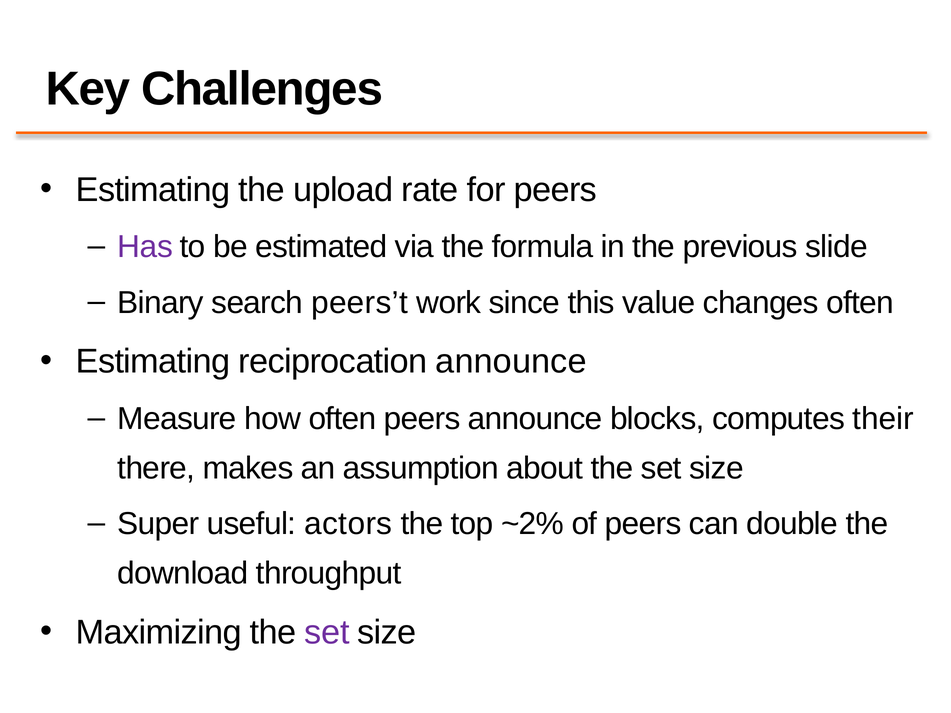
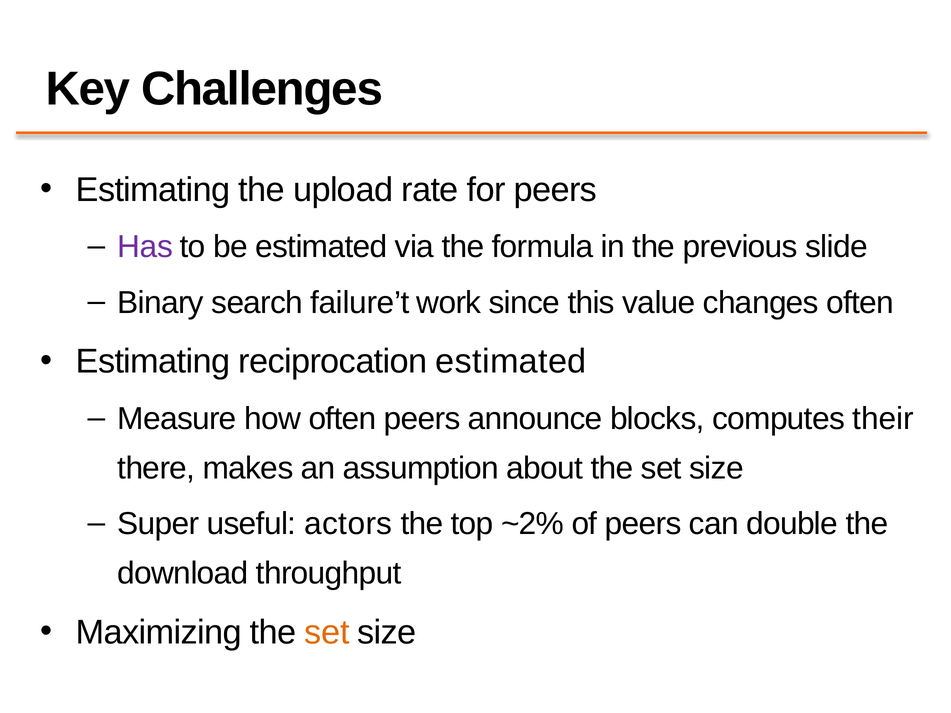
peers’t: peers’t -> failure’t
reciprocation announce: announce -> estimated
set at (327, 633) colour: purple -> orange
